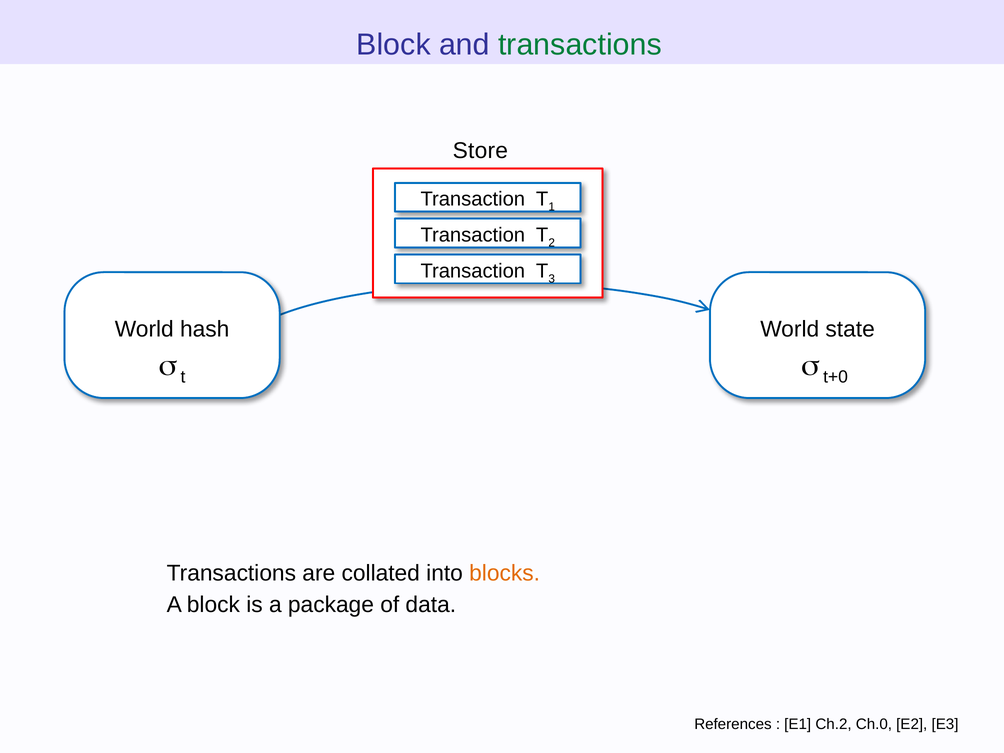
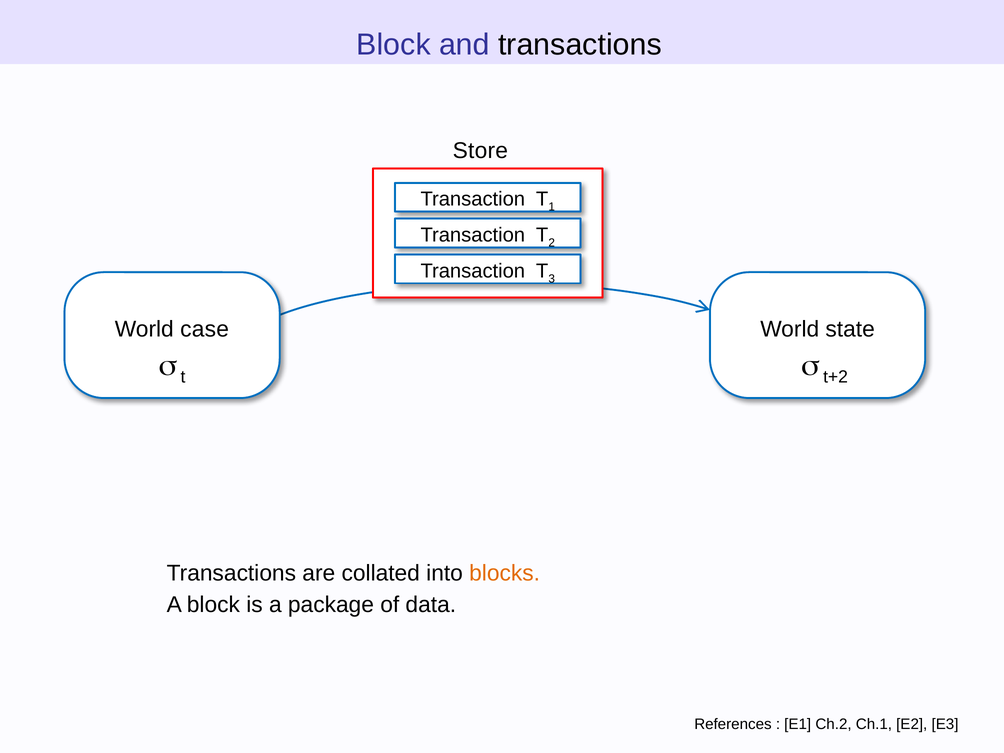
transactions at (580, 45) colour: green -> black
hash: hash -> case
t+0: t+0 -> t+2
Ch.0: Ch.0 -> Ch.1
